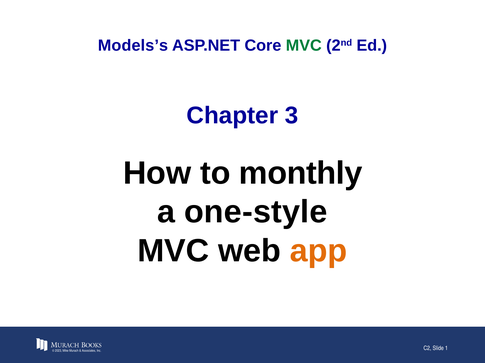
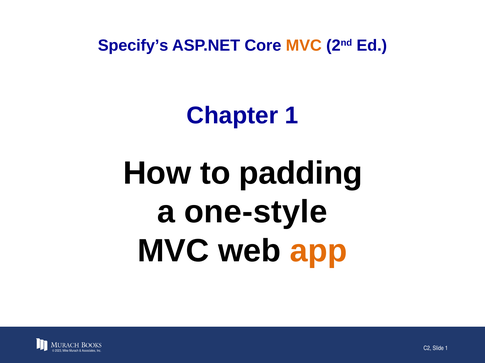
Models’s: Models’s -> Specify’s
MVC at (304, 46) colour: green -> orange
Chapter 3: 3 -> 1
monthly: monthly -> padding
